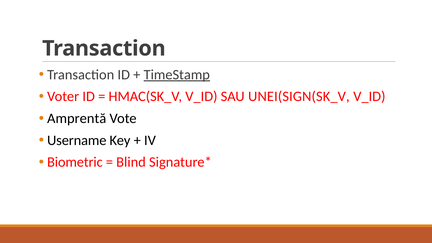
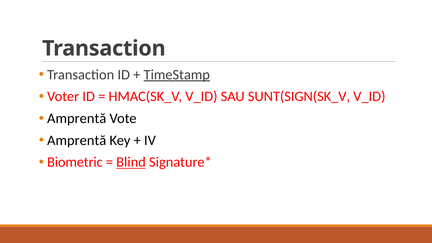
UNEI(SIGN(SK_V: UNEI(SIGN(SK_V -> SUNT(SIGN(SK_V
Username at (77, 140): Username -> Amprentă
Blind underline: none -> present
